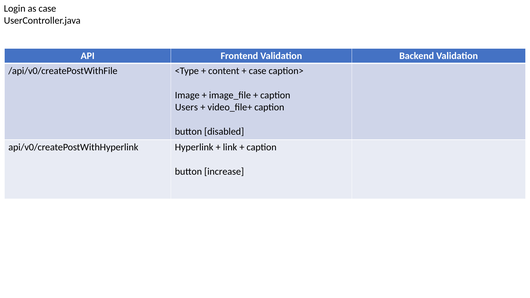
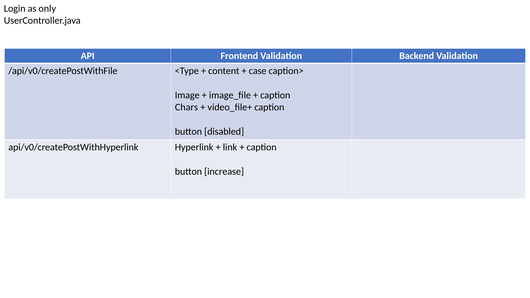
as case: case -> only
Users: Users -> Chars
